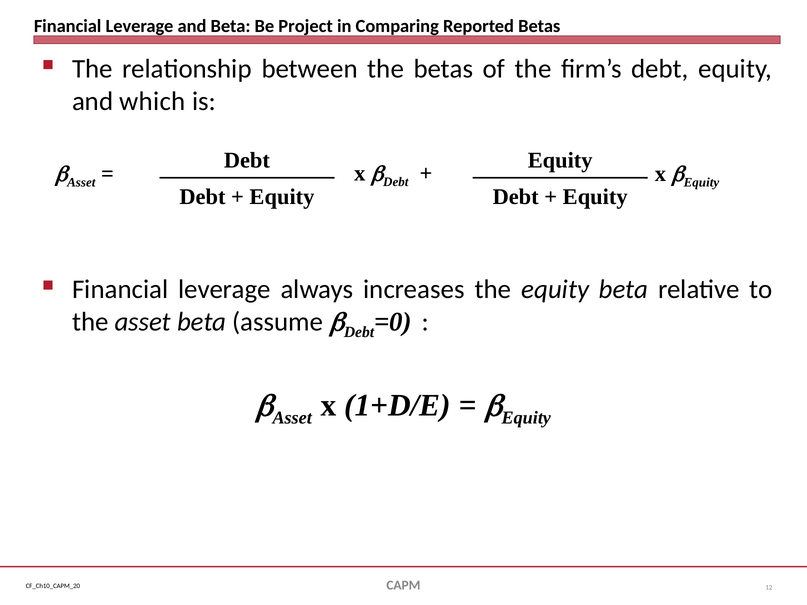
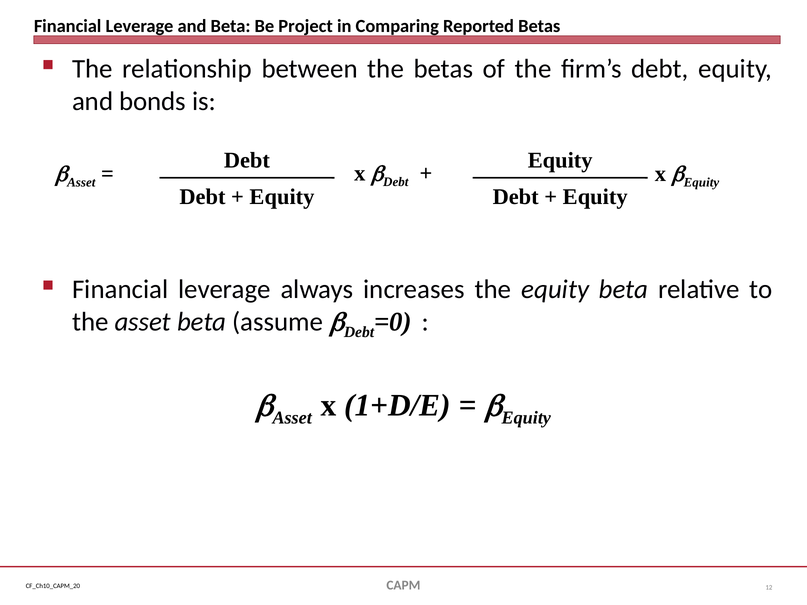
which: which -> bonds
